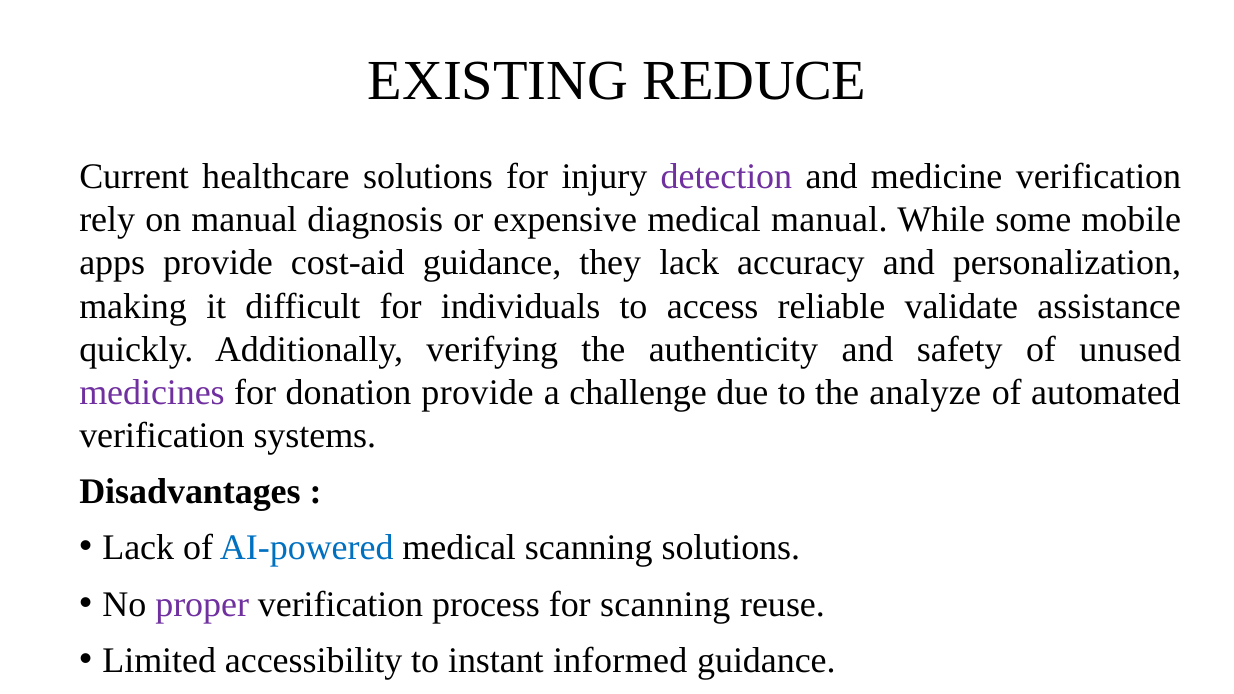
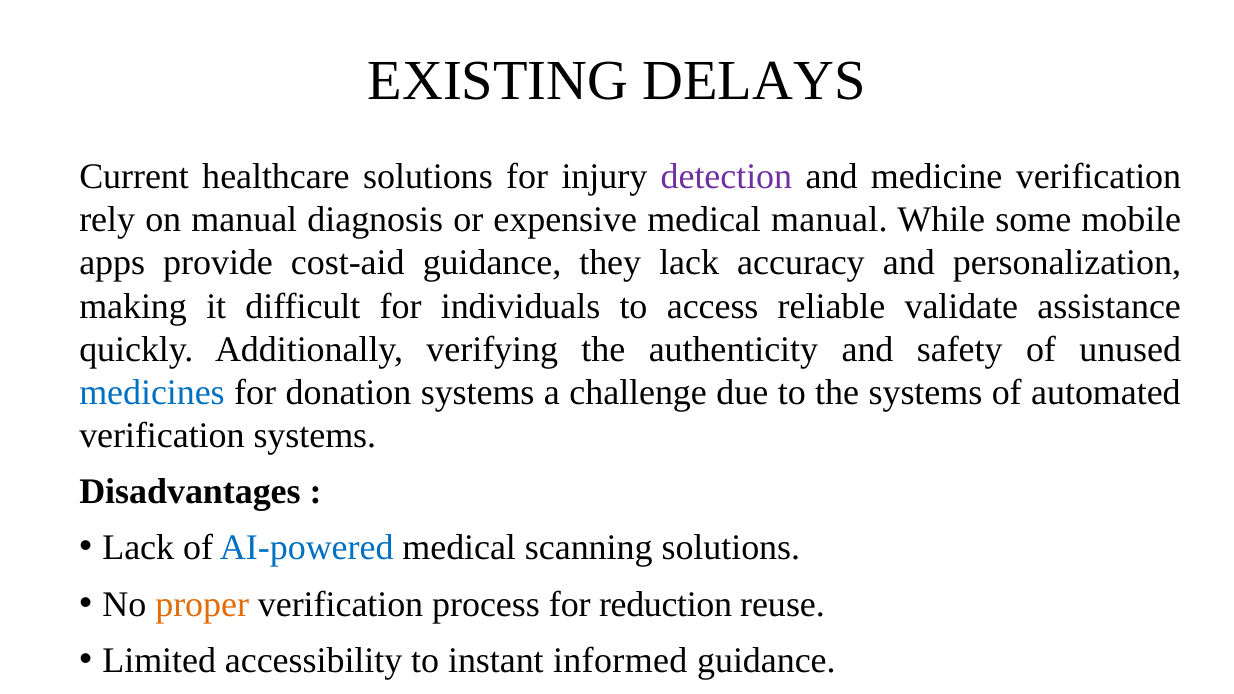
REDUCE: REDUCE -> DELAYS
medicines colour: purple -> blue
donation provide: provide -> systems
the analyze: analyze -> systems
proper colour: purple -> orange
for scanning: scanning -> reduction
